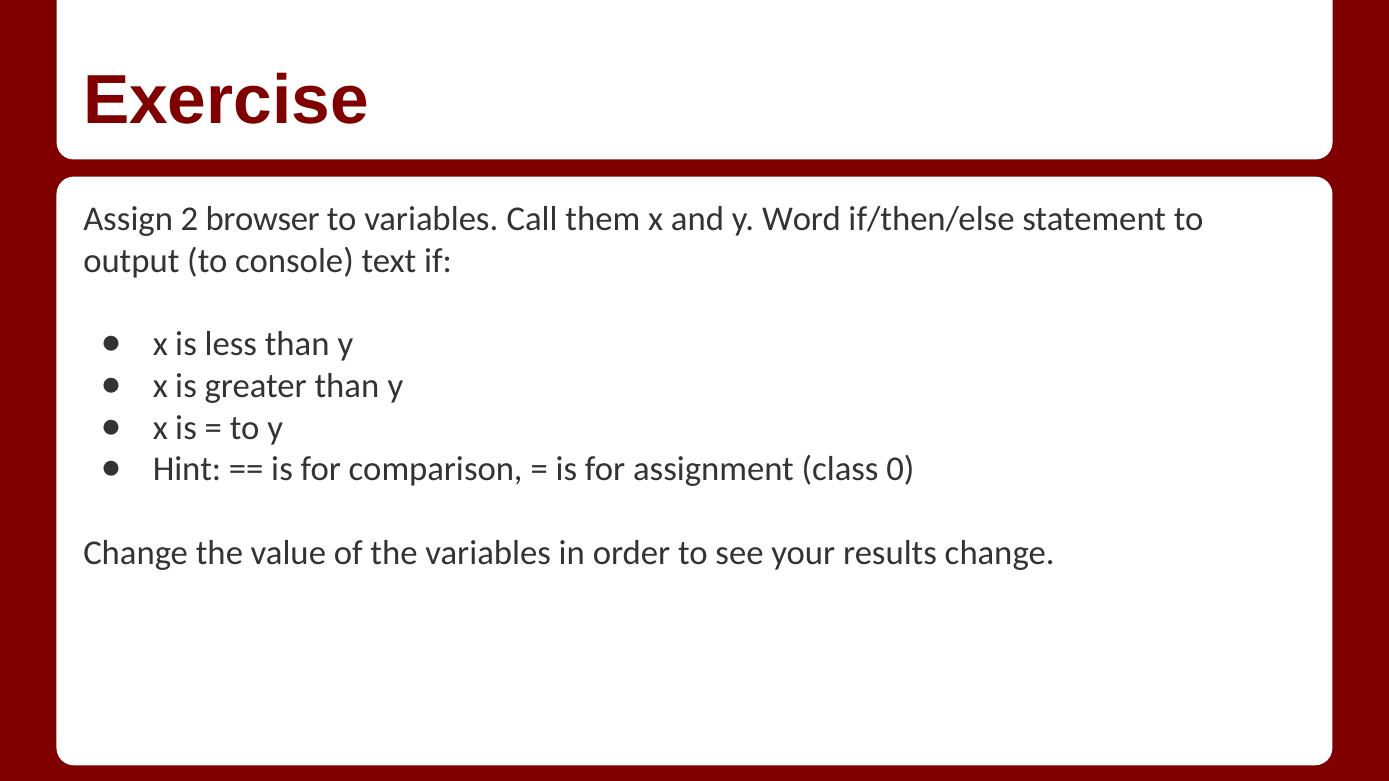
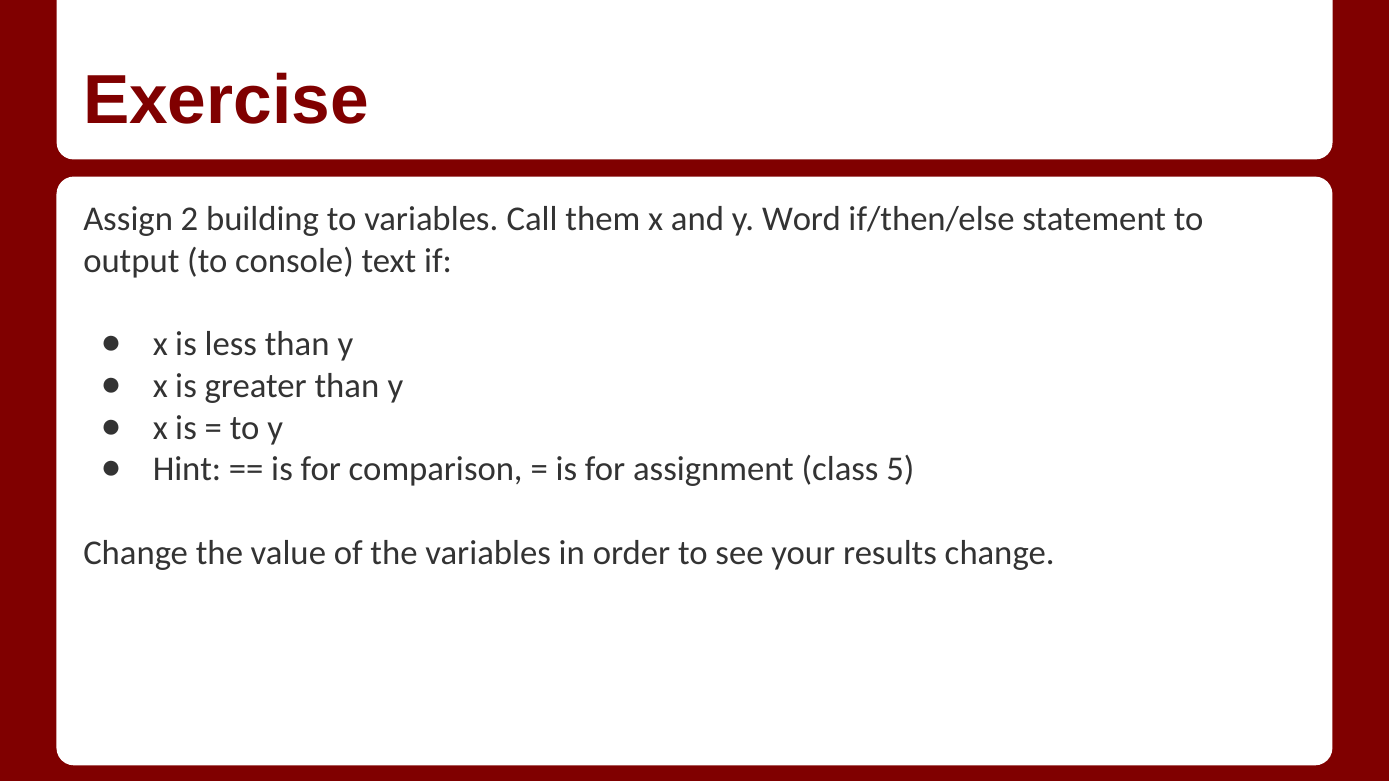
browser: browser -> building
0: 0 -> 5
